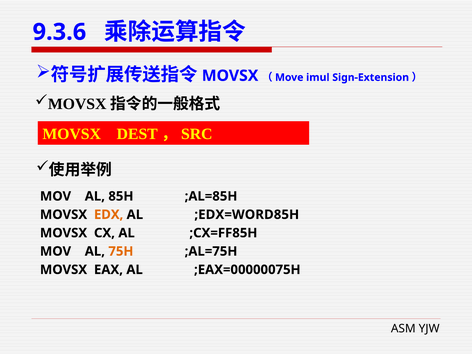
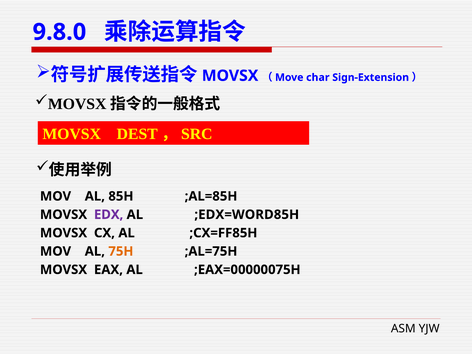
9.3.6: 9.3.6 -> 9.8.0
imul: imul -> char
EDX colour: orange -> purple
